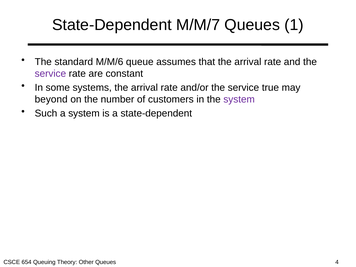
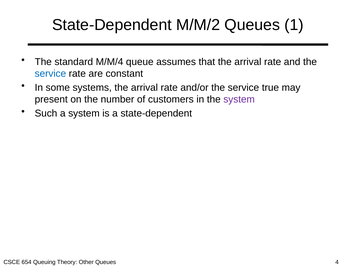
M/M/7: M/M/7 -> M/M/2
M/M/6: M/M/6 -> M/M/4
service at (50, 74) colour: purple -> blue
beyond: beyond -> present
